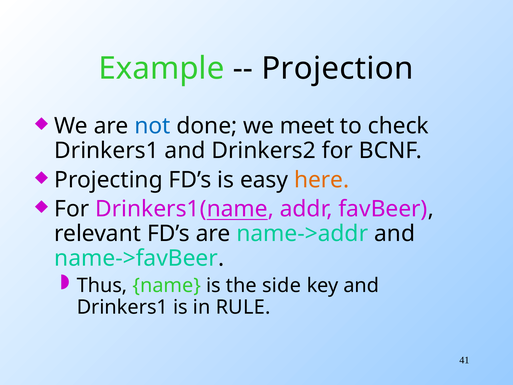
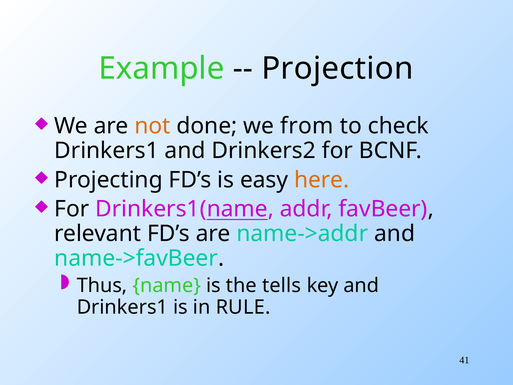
not colour: blue -> orange
meet: meet -> from
side: side -> tells
